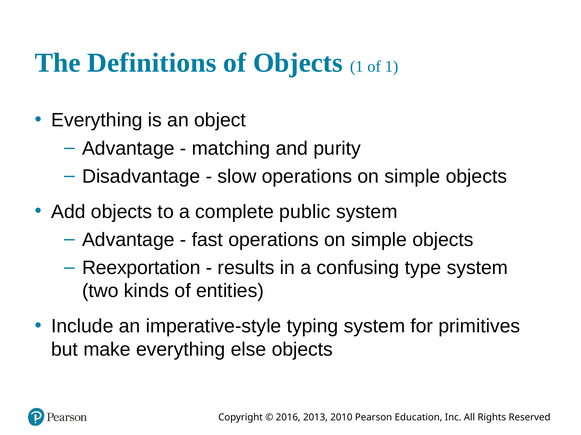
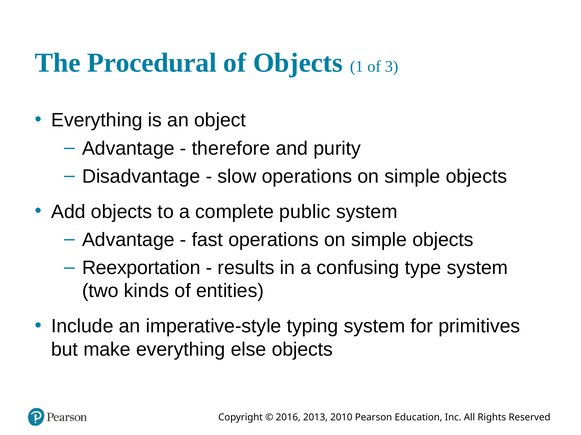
Definitions: Definitions -> Procedural
of 1: 1 -> 3
matching: matching -> therefore
